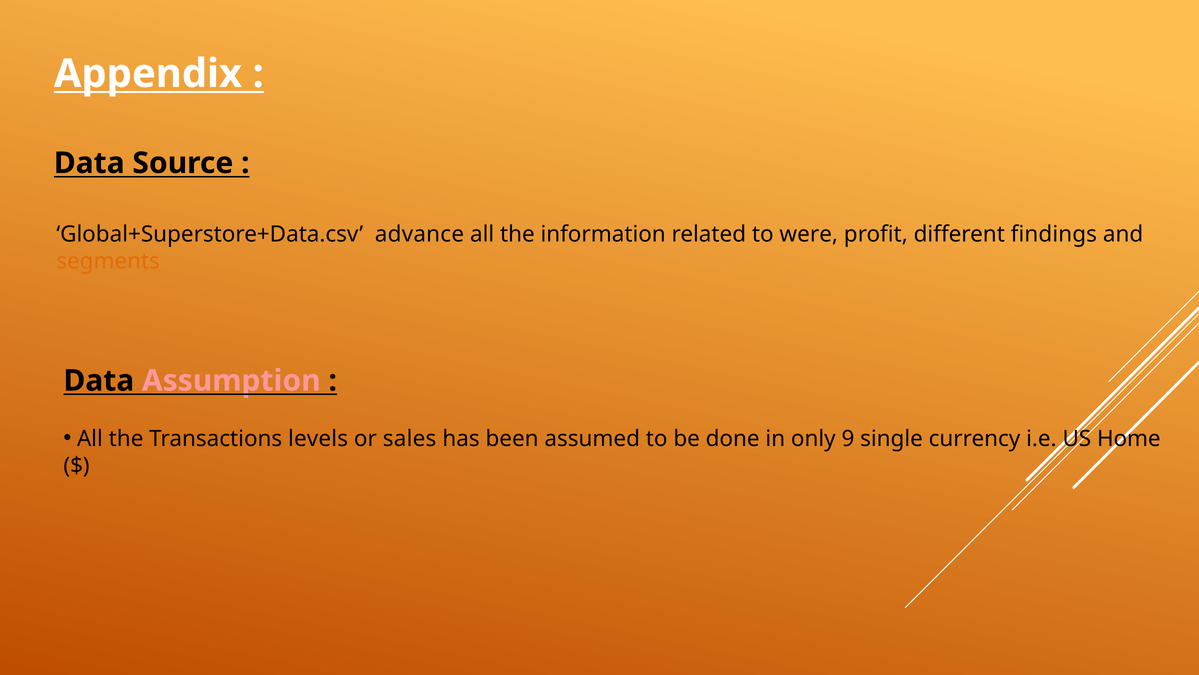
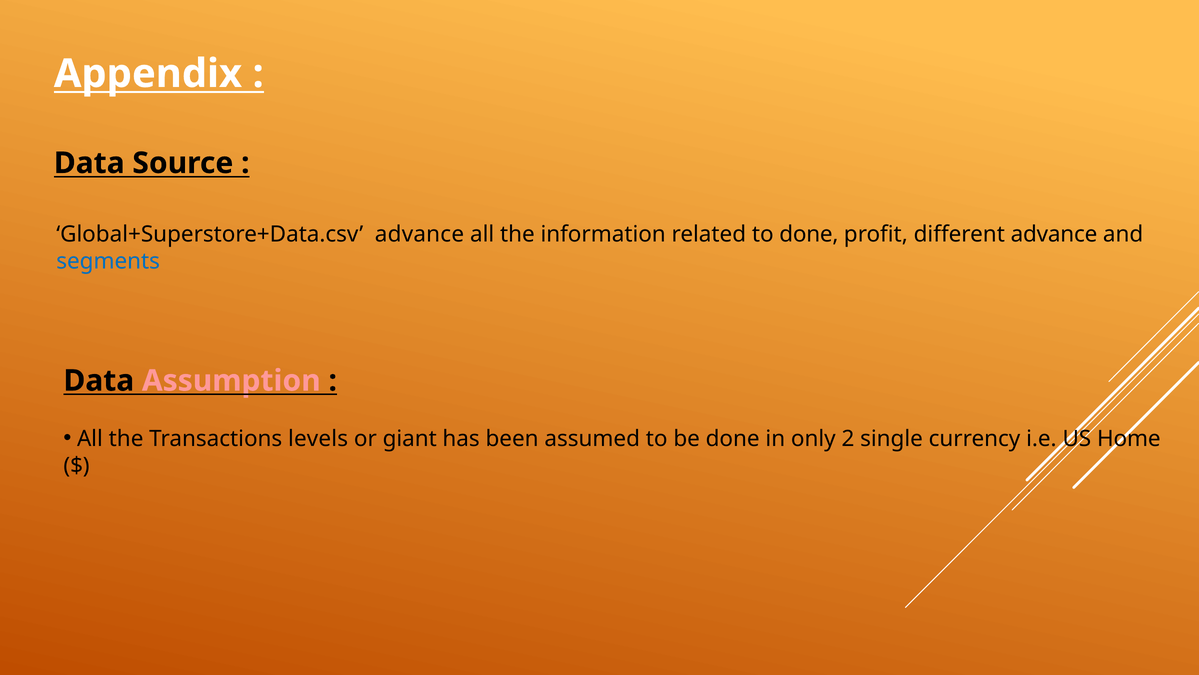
to were: were -> done
different findings: findings -> advance
segments colour: orange -> blue
sales: sales -> giant
9: 9 -> 2
